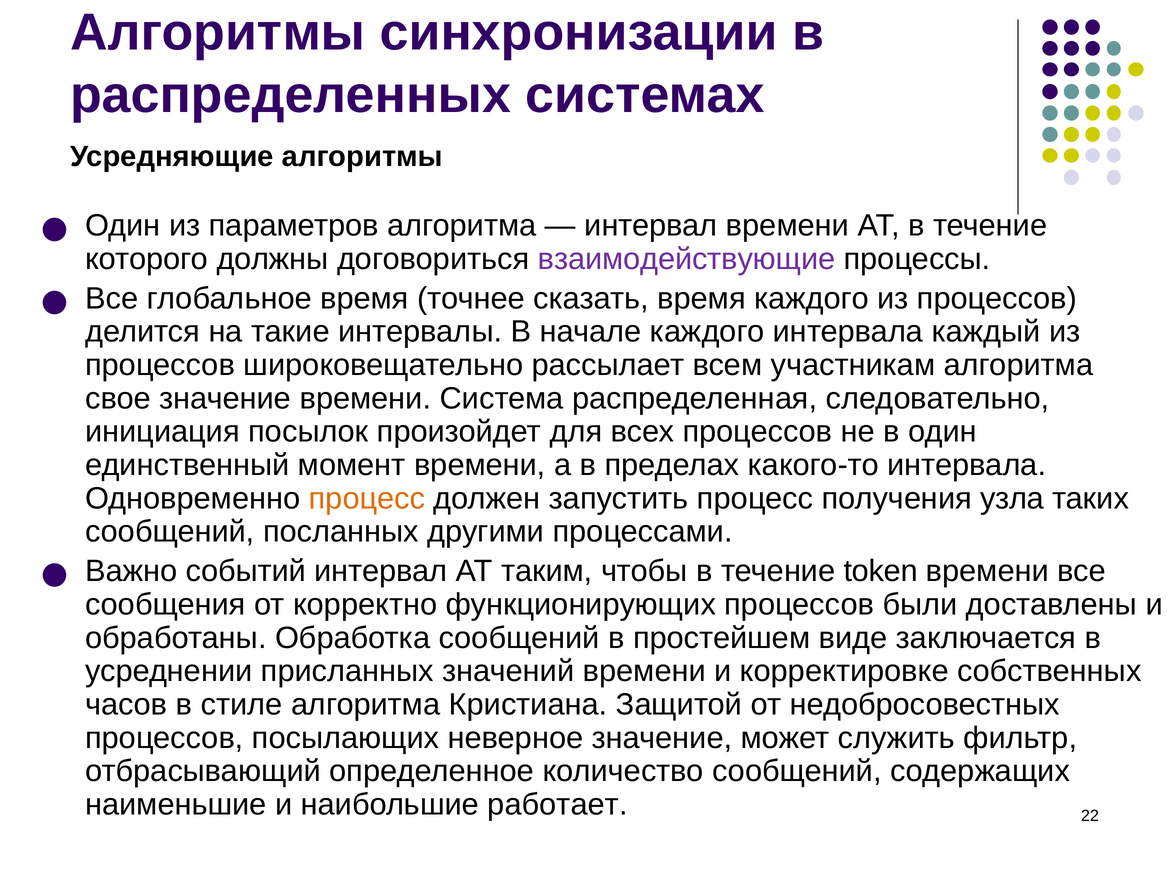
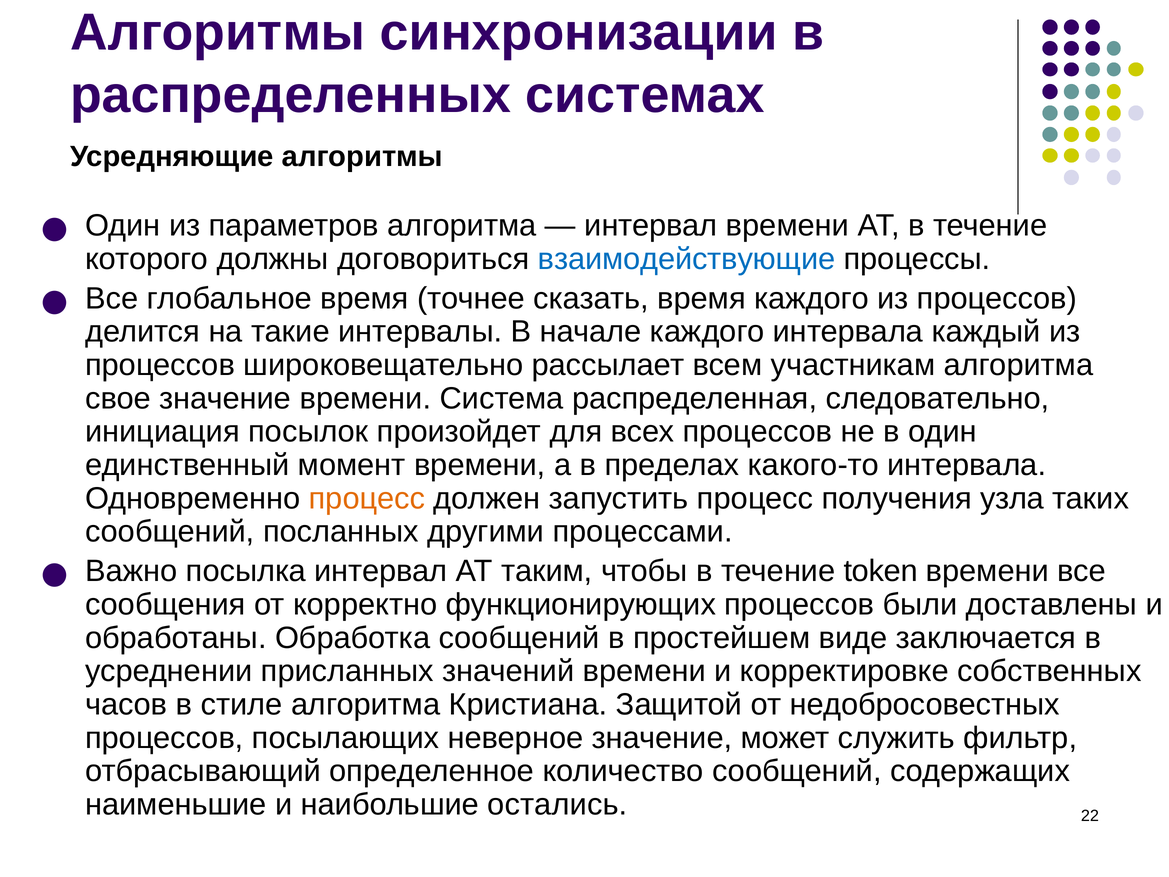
взаимодействующие colour: purple -> blue
событий: событий -> посылка
работает: работает -> остались
